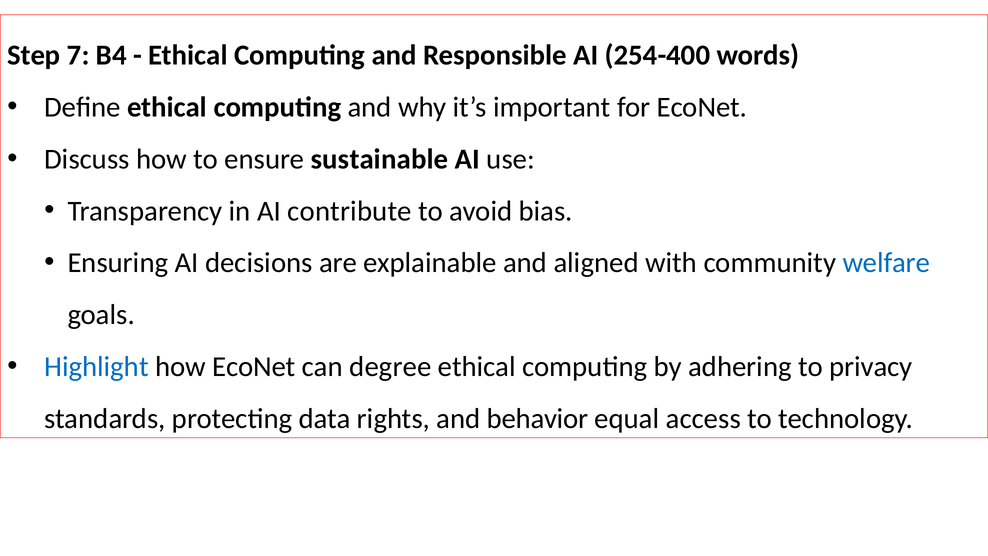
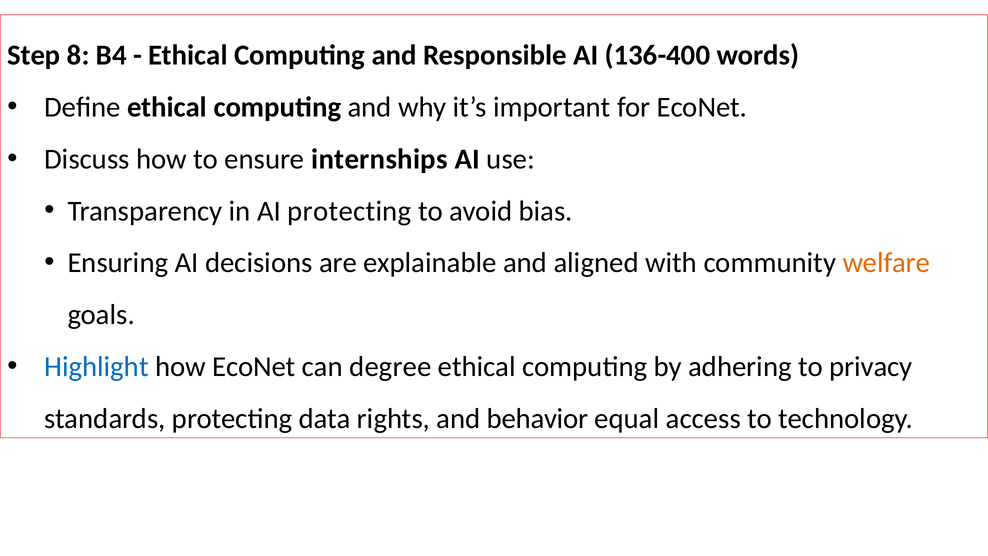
7: 7 -> 8
254-400: 254-400 -> 136-400
sustainable: sustainable -> internships
AI contribute: contribute -> protecting
welfare colour: blue -> orange
